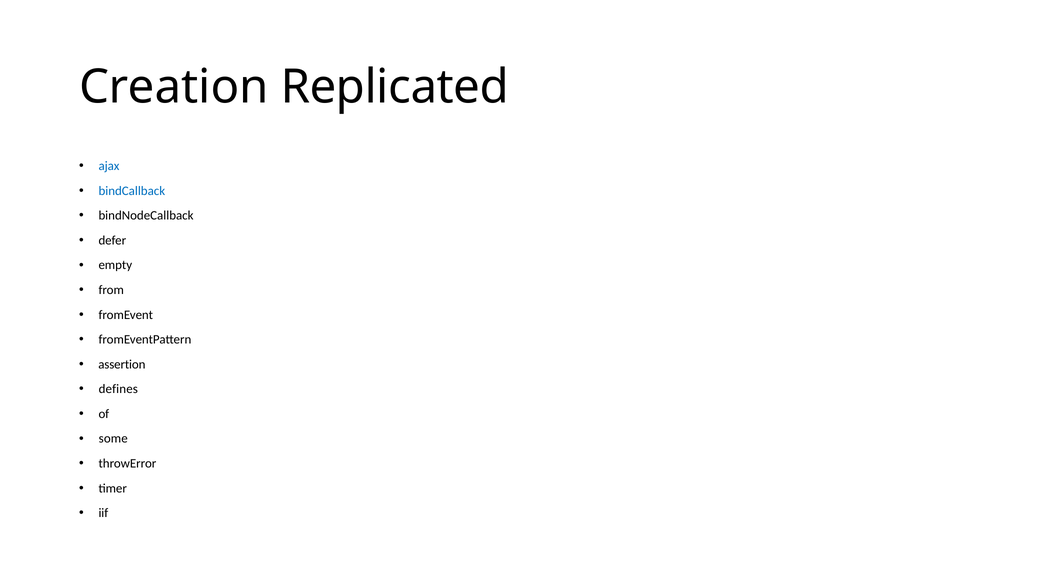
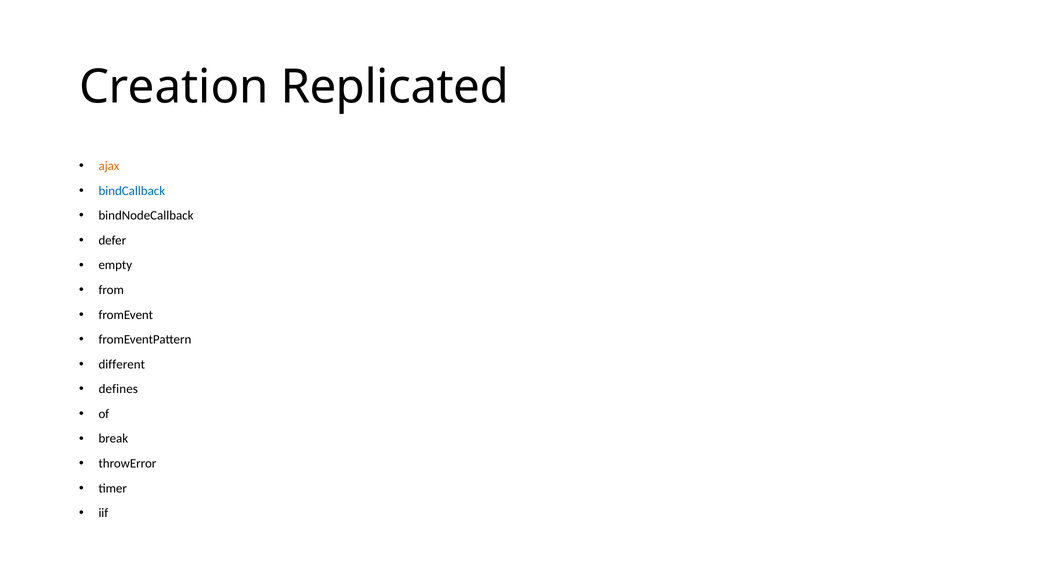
ajax colour: blue -> orange
assertion: assertion -> different
some: some -> break
